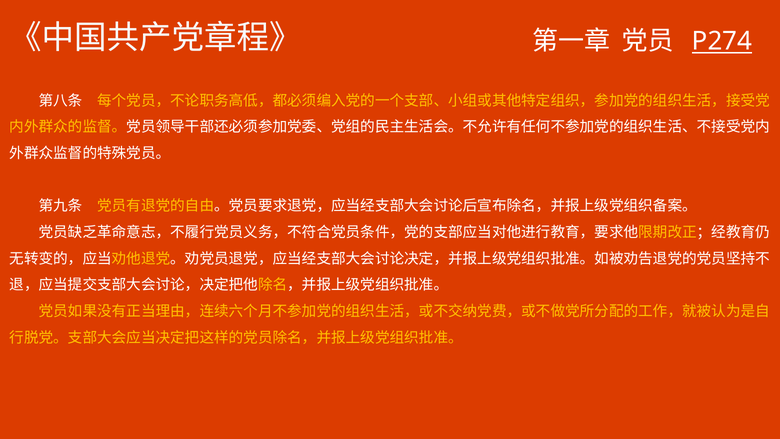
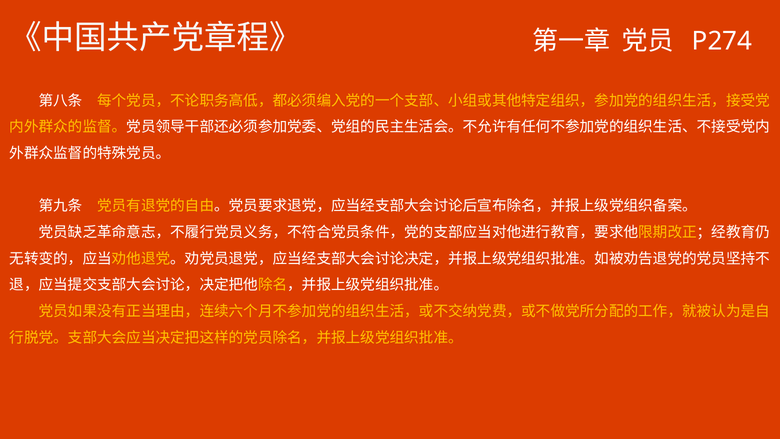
P274 underline: present -> none
